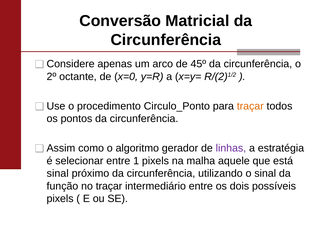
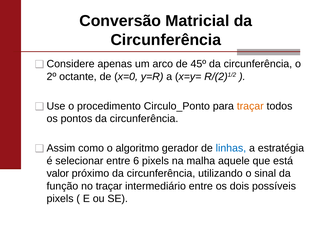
linhas colour: purple -> blue
1: 1 -> 6
sinal at (58, 173): sinal -> valor
